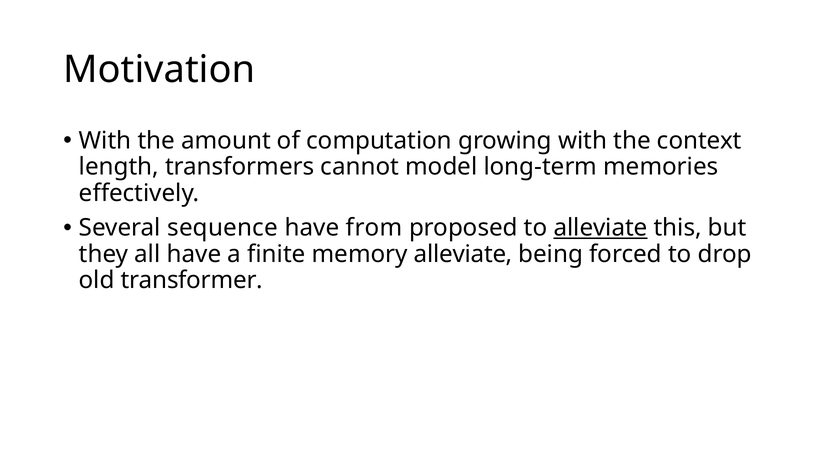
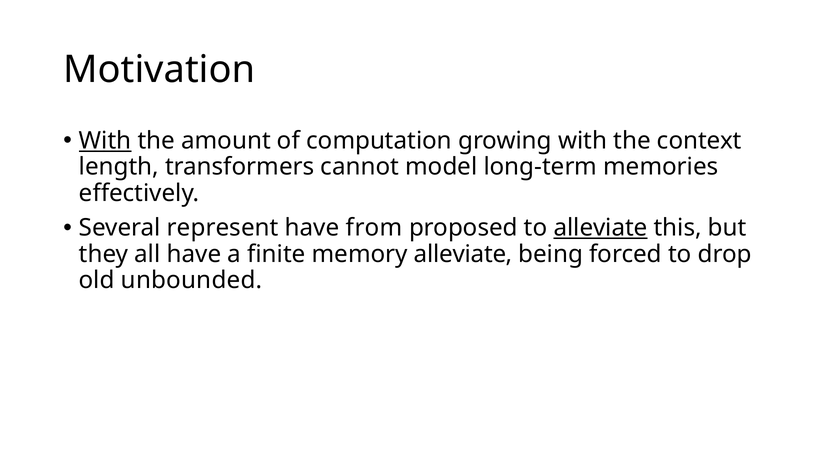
With at (105, 140) underline: none -> present
sequence: sequence -> represent
transformer: transformer -> unbounded
